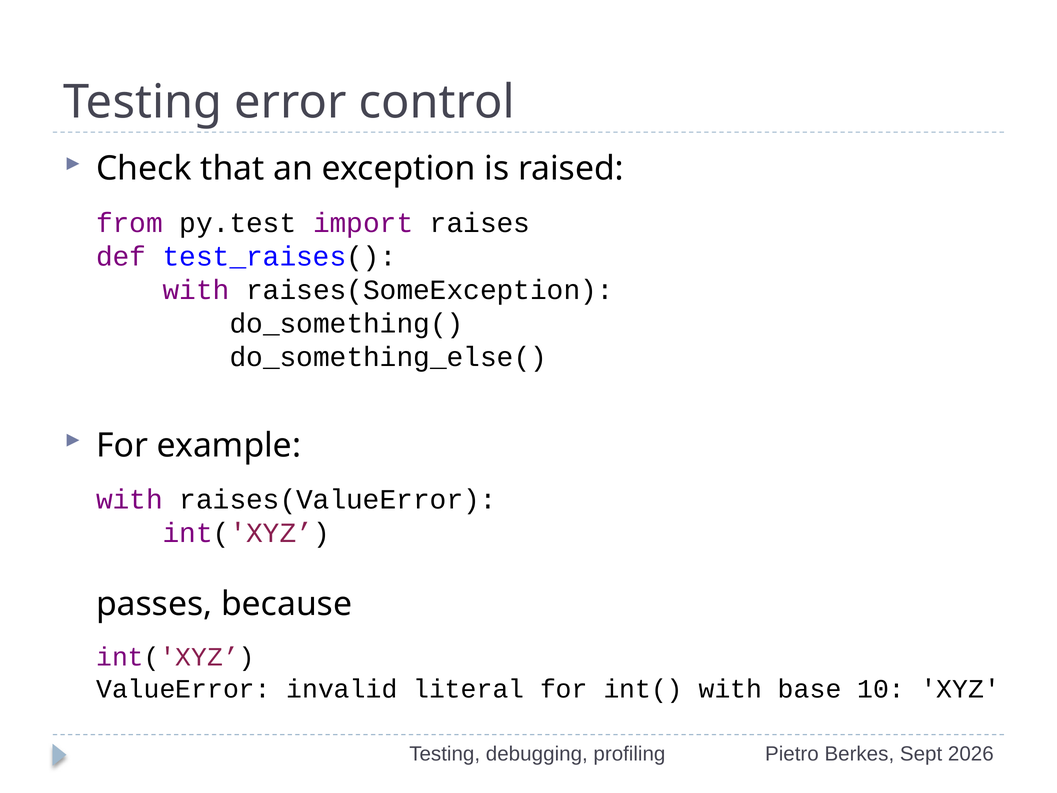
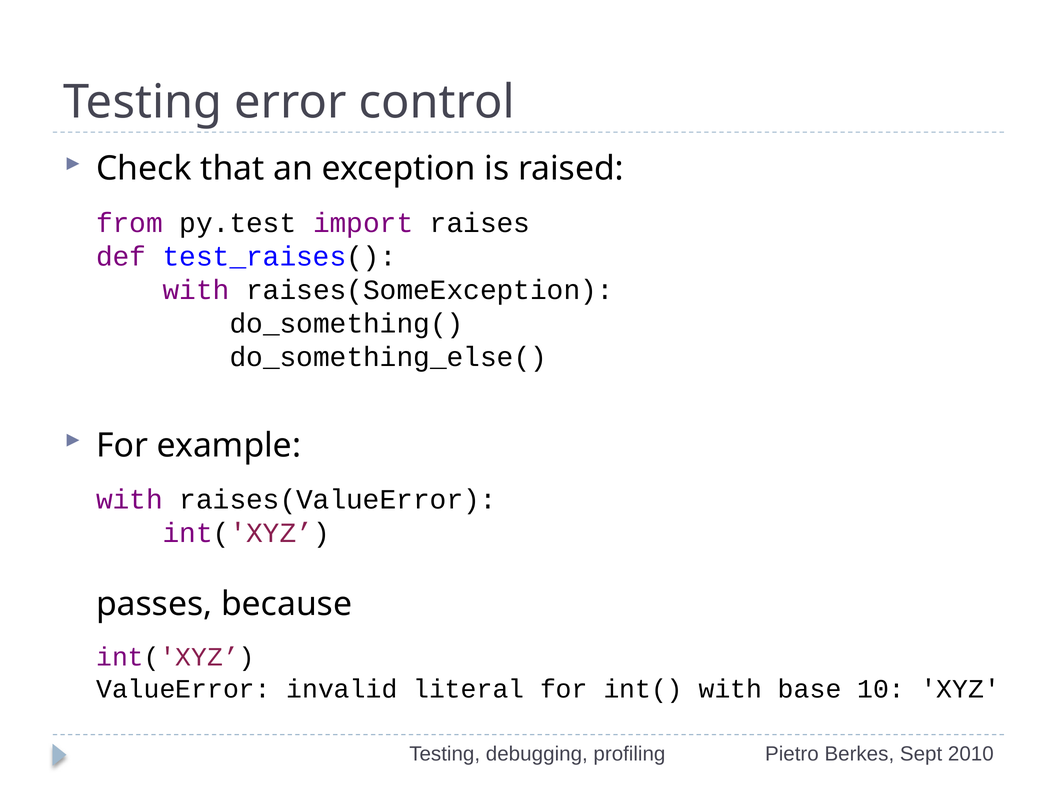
2026: 2026 -> 2010
